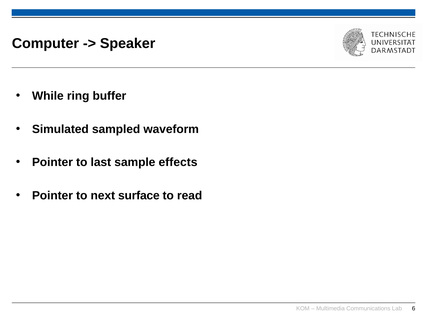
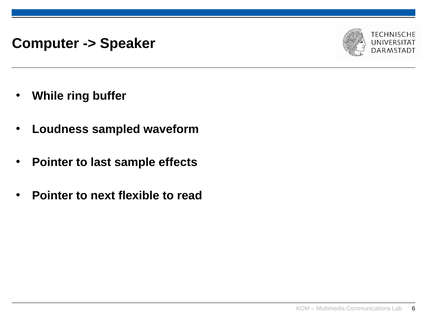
Simulated: Simulated -> Loudness
surface: surface -> flexible
